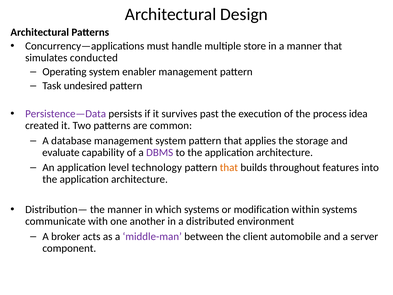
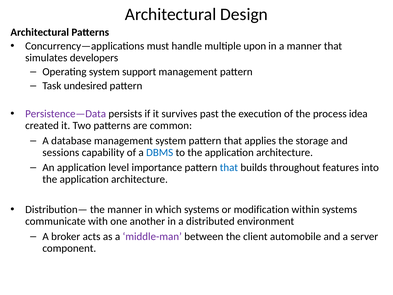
store: store -> upon
conducted: conducted -> developers
enabler: enabler -> support
evaluate: evaluate -> sessions
DBMS colour: purple -> blue
technology: technology -> importance
that at (229, 167) colour: orange -> blue
